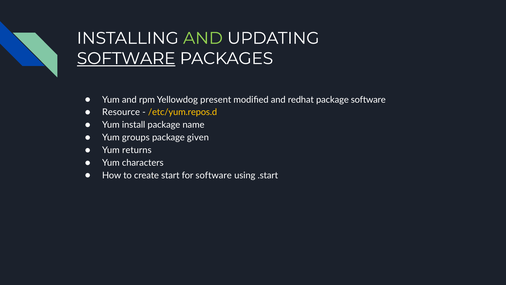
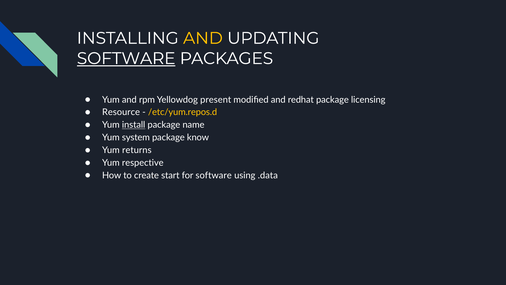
AND at (203, 38) colour: light green -> yellow
package software: software -> licensing
install underline: none -> present
groups: groups -> system
given: given -> know
characters: characters -> respective
.start: .start -> .data
